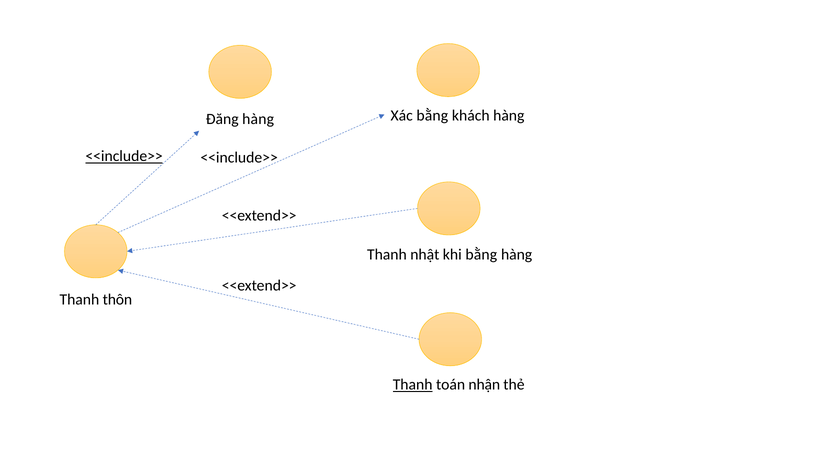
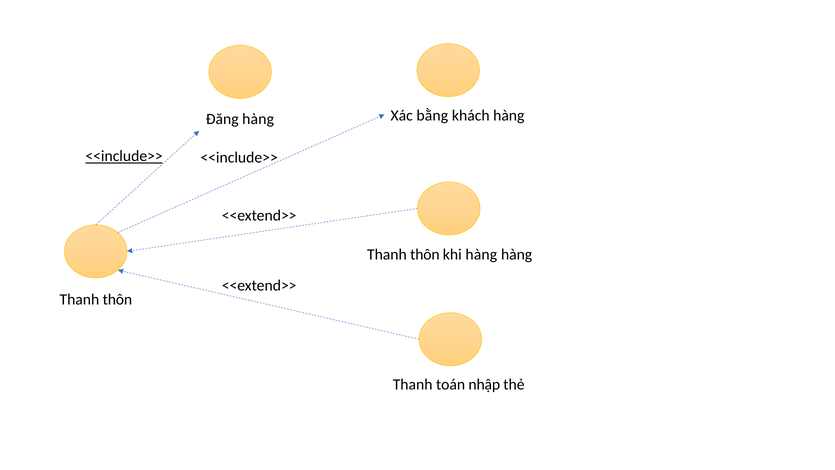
nhật at (425, 254): nhật -> thôn
khi bằng: bằng -> hàng
Thanh at (413, 384) underline: present -> none
nhận: nhận -> nhập
